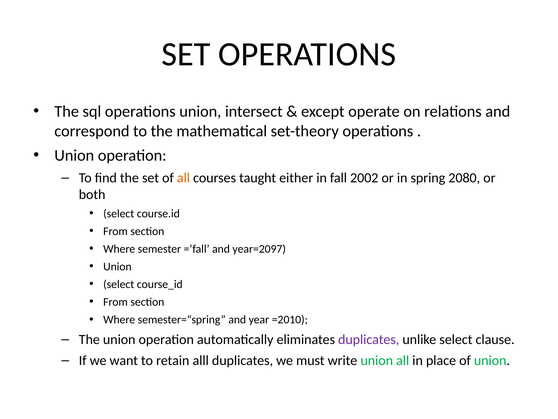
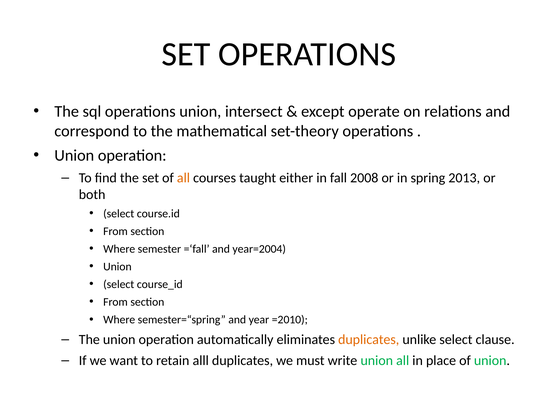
2002: 2002 -> 2008
2080: 2080 -> 2013
year=2097: year=2097 -> year=2004
duplicates at (369, 339) colour: purple -> orange
